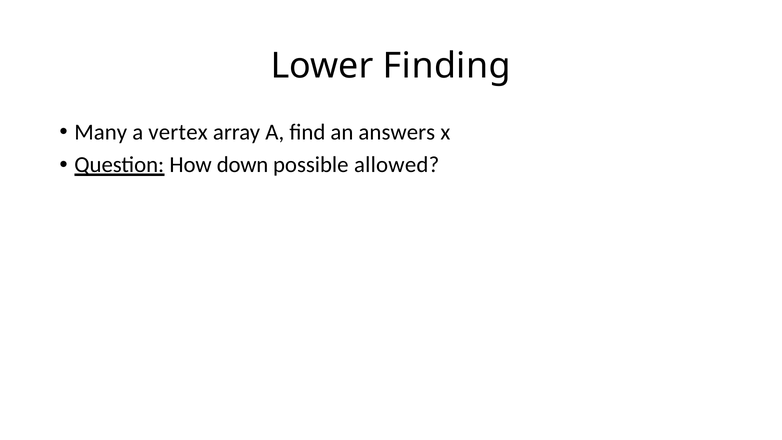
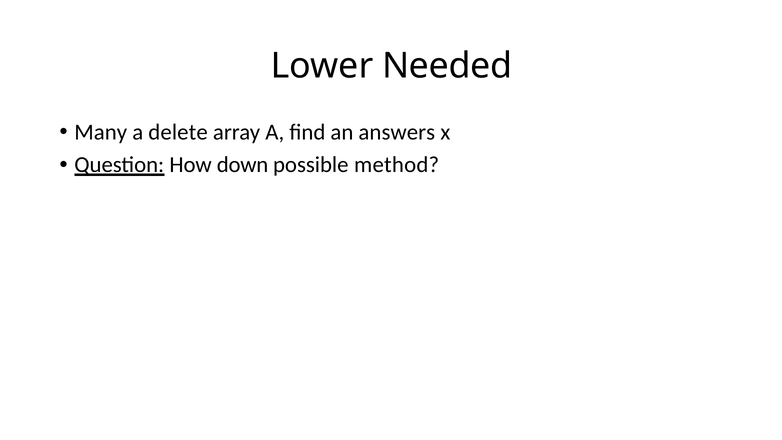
Finding: Finding -> Needed
vertex: vertex -> delete
allowed: allowed -> method
